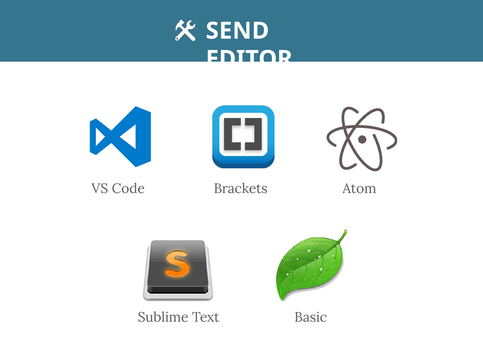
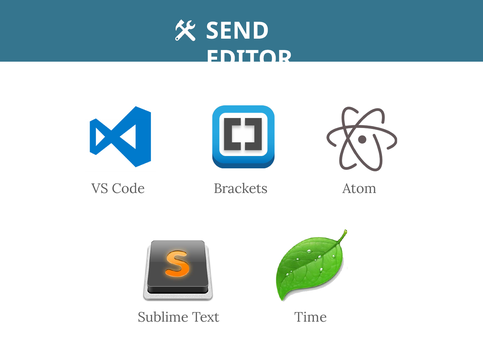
Basic: Basic -> Time
